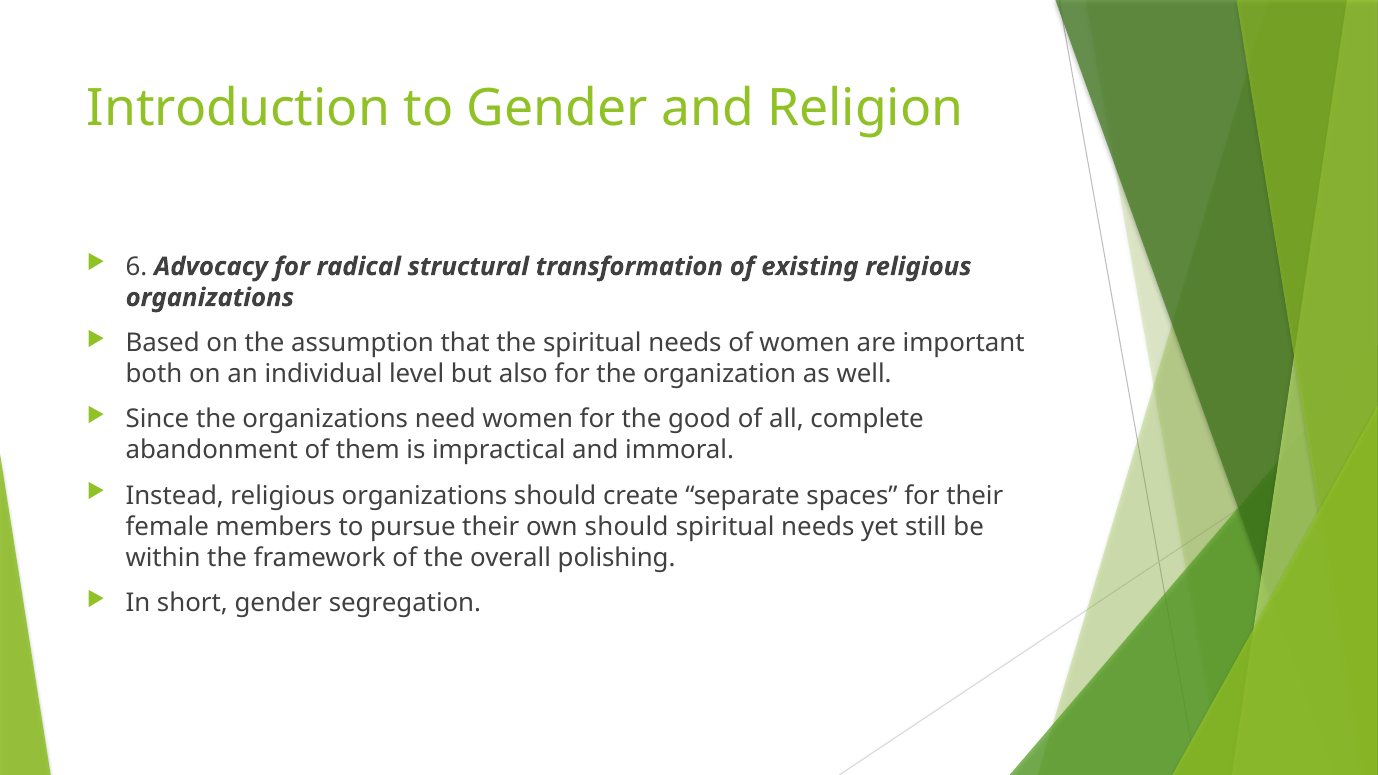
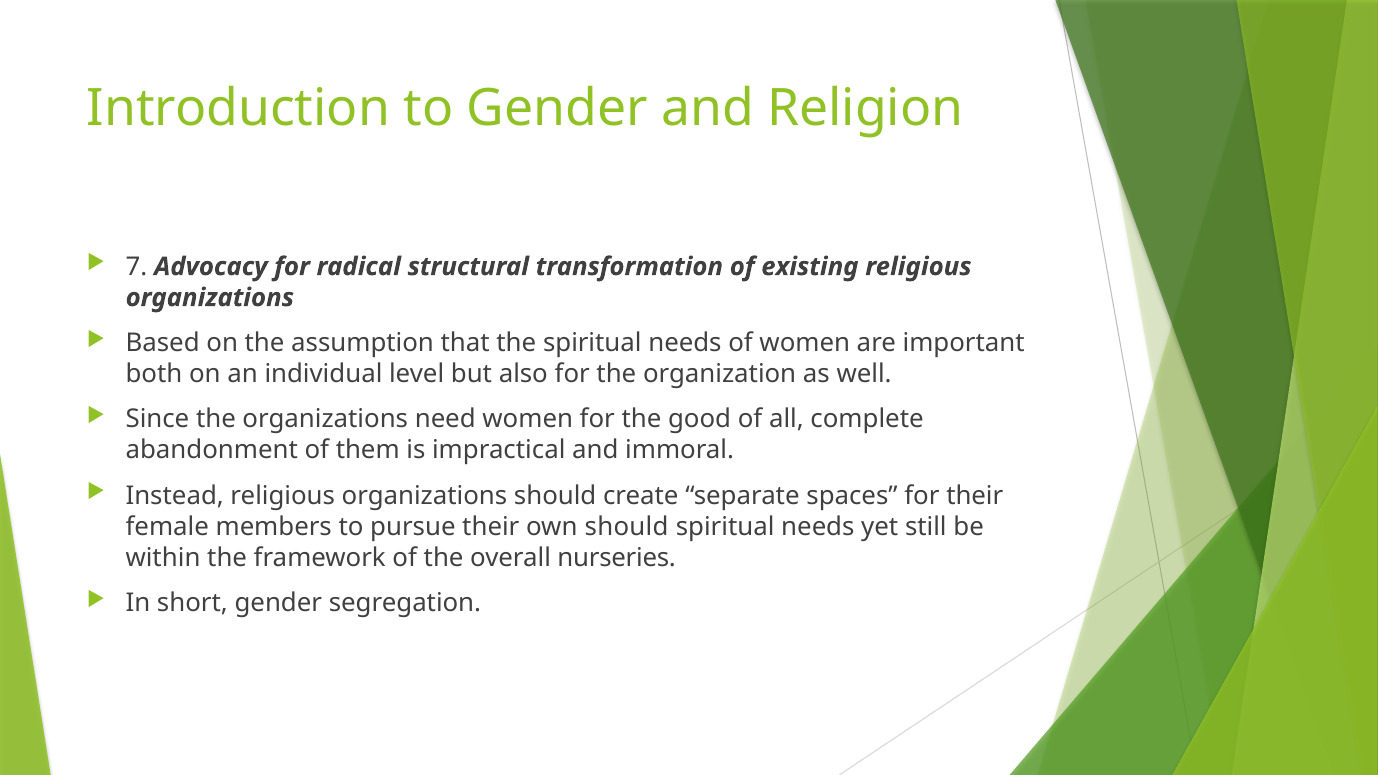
6: 6 -> 7
polishing: polishing -> nurseries
